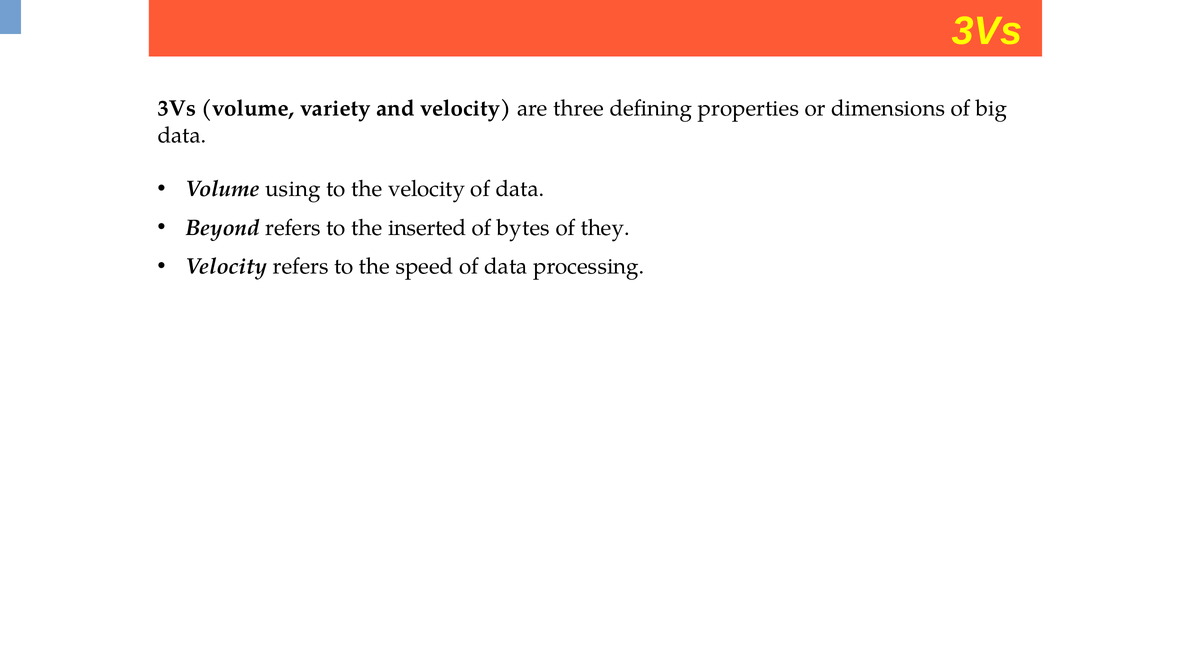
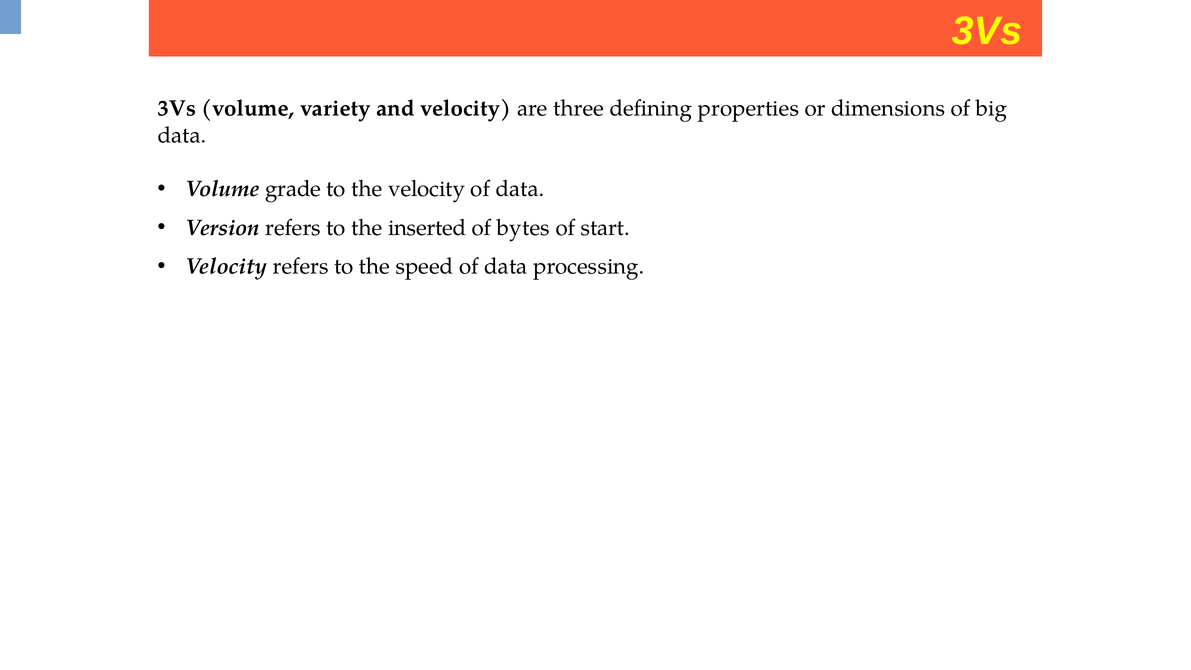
using: using -> grade
Beyond: Beyond -> Version
they: they -> start
